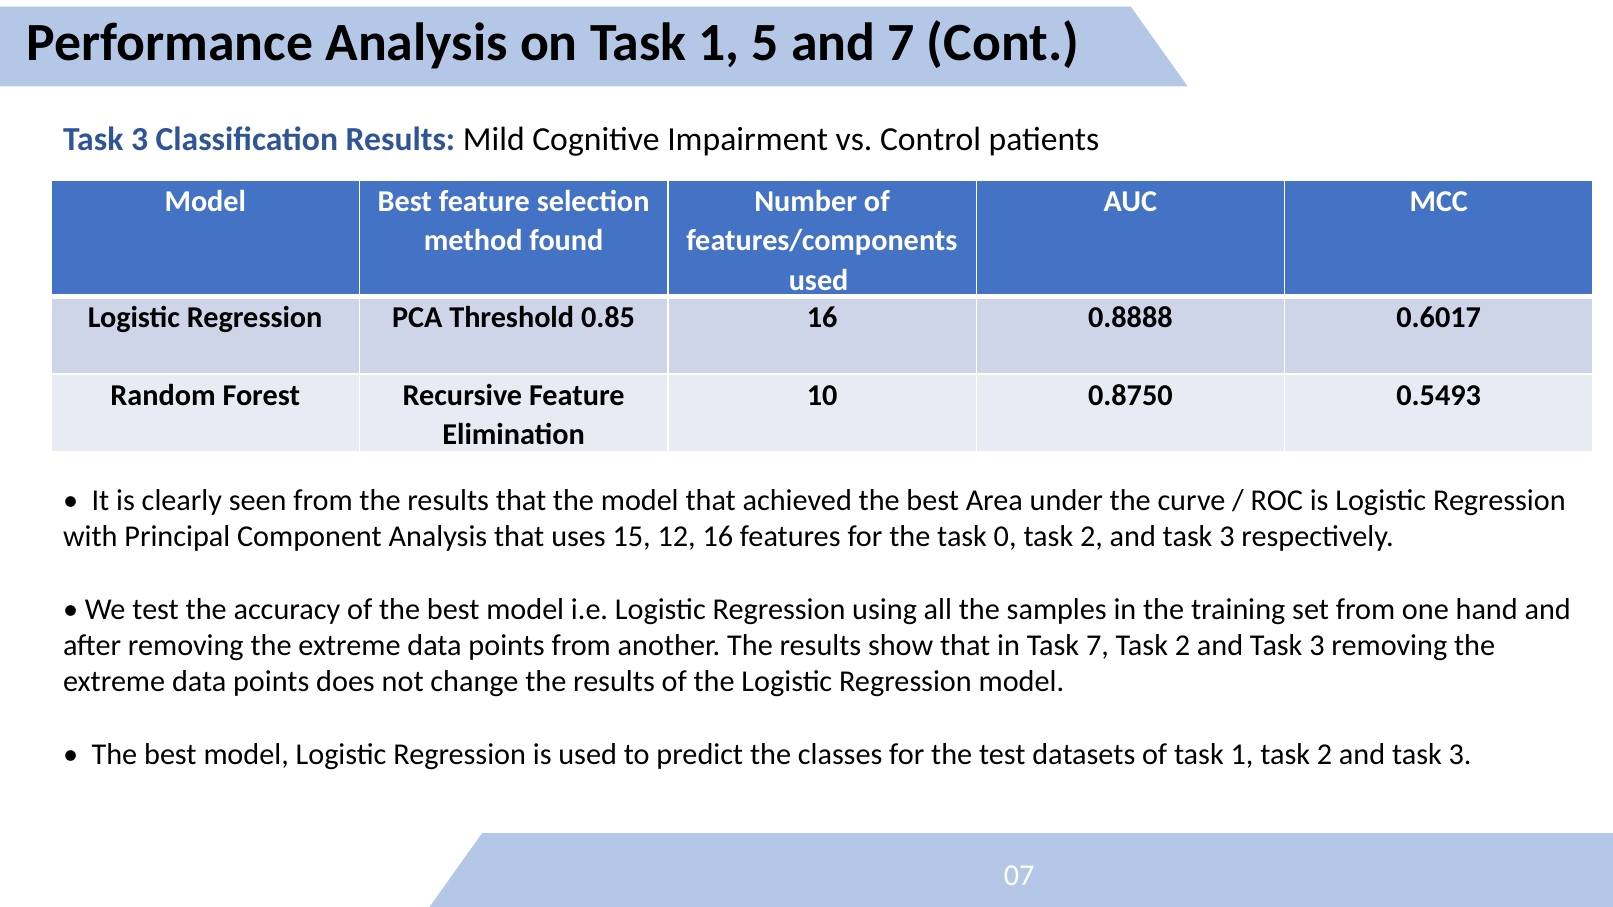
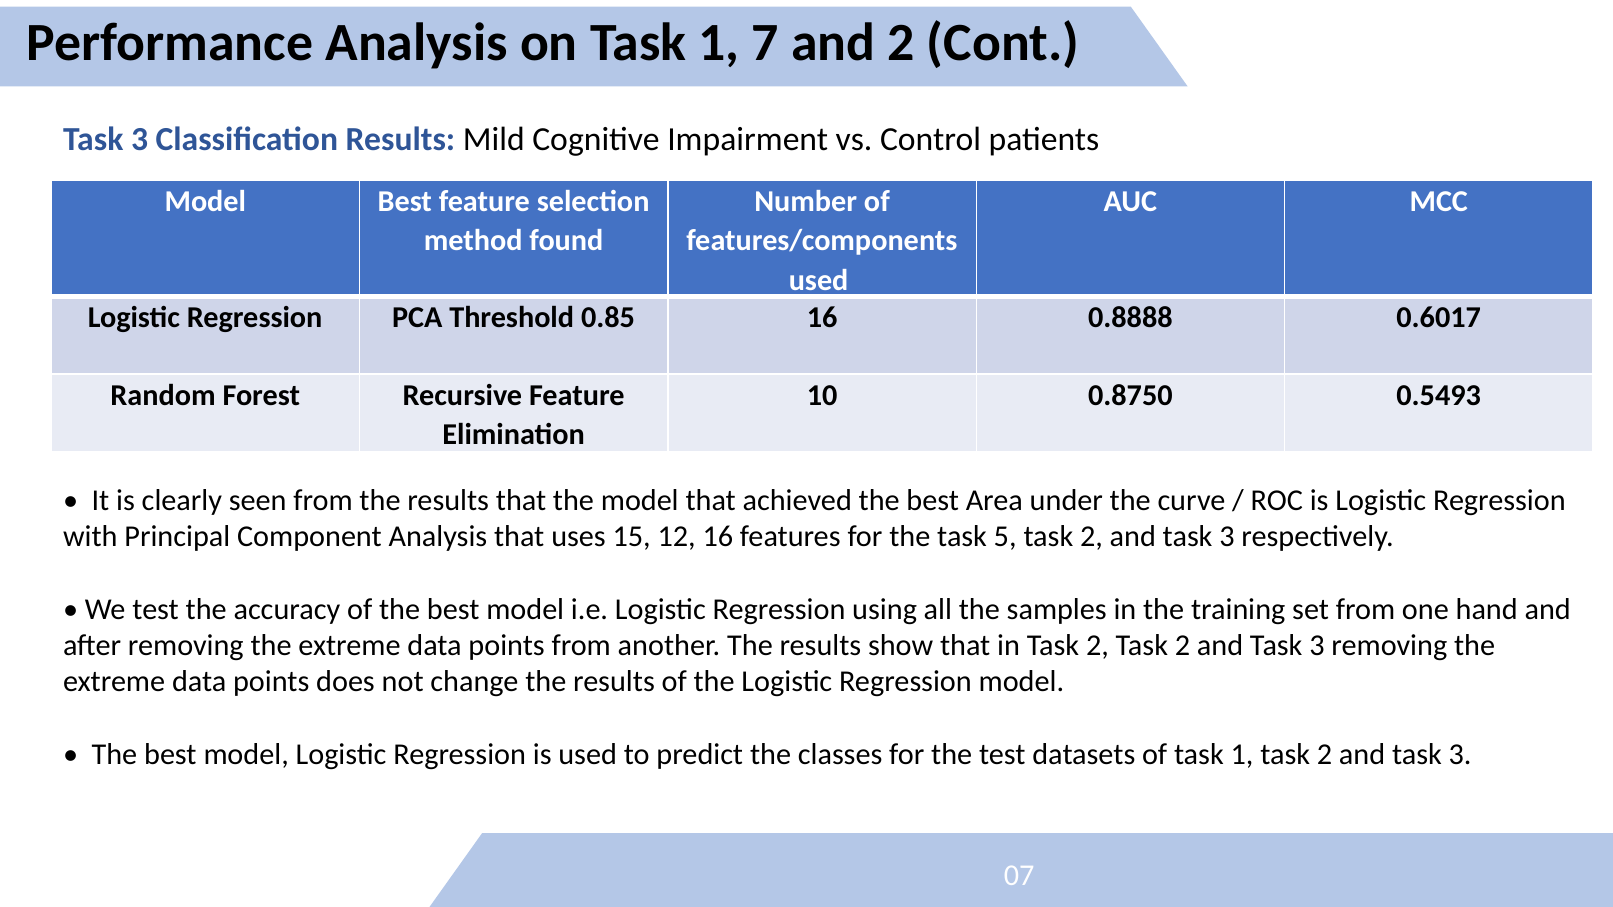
5: 5 -> 7
and 7: 7 -> 2
0: 0 -> 5
in Task 7: 7 -> 2
